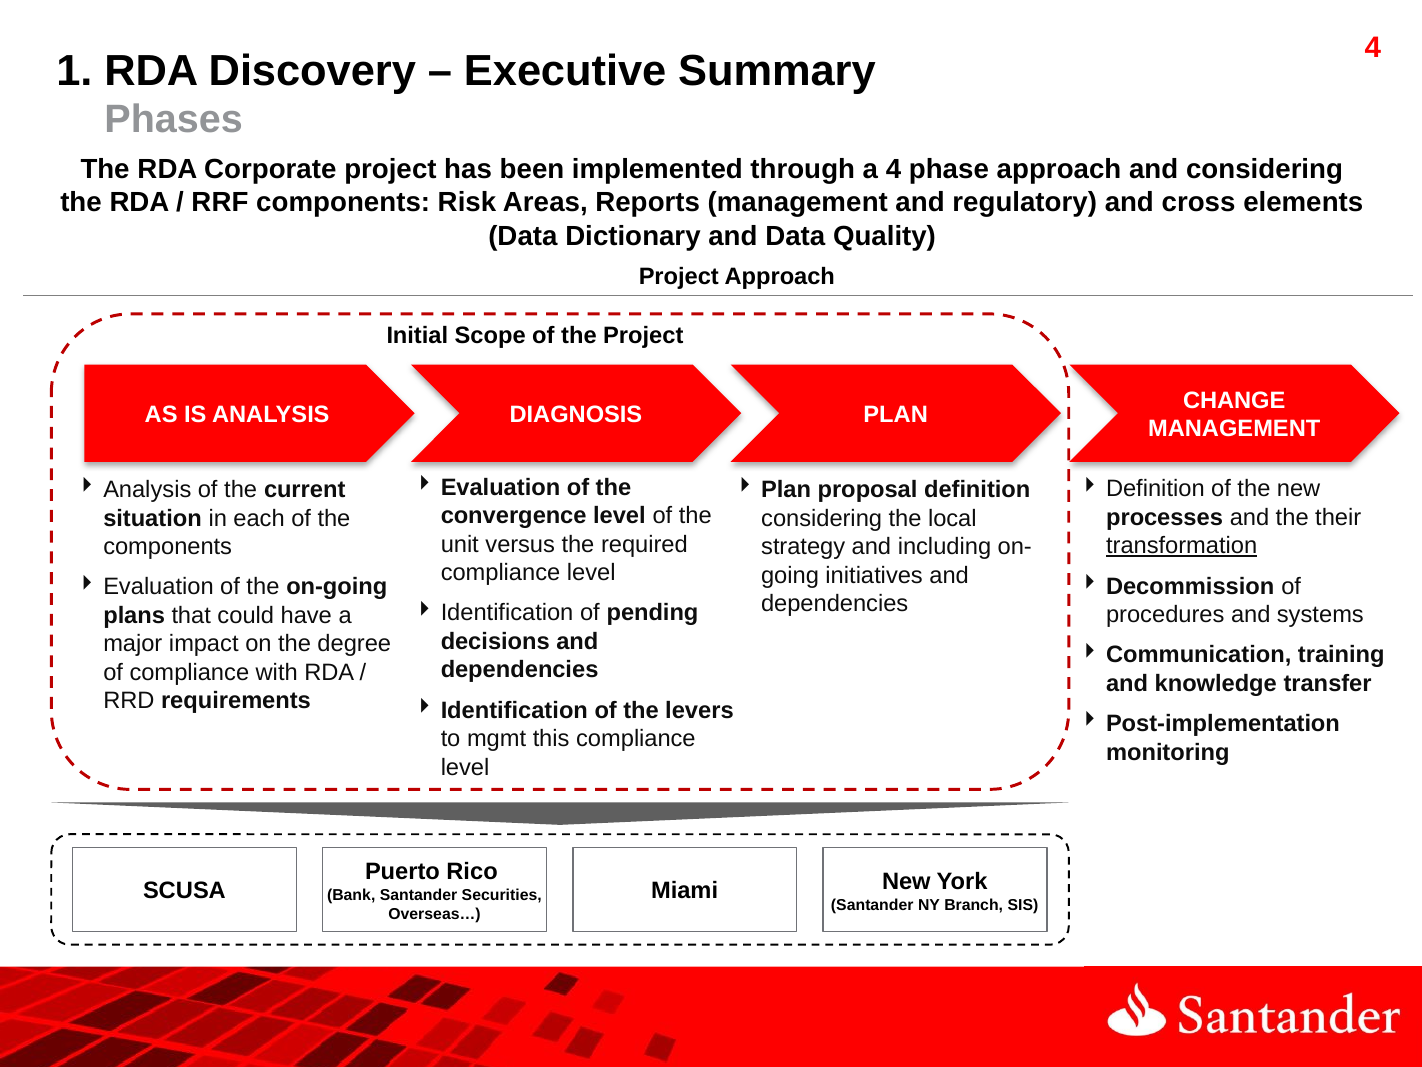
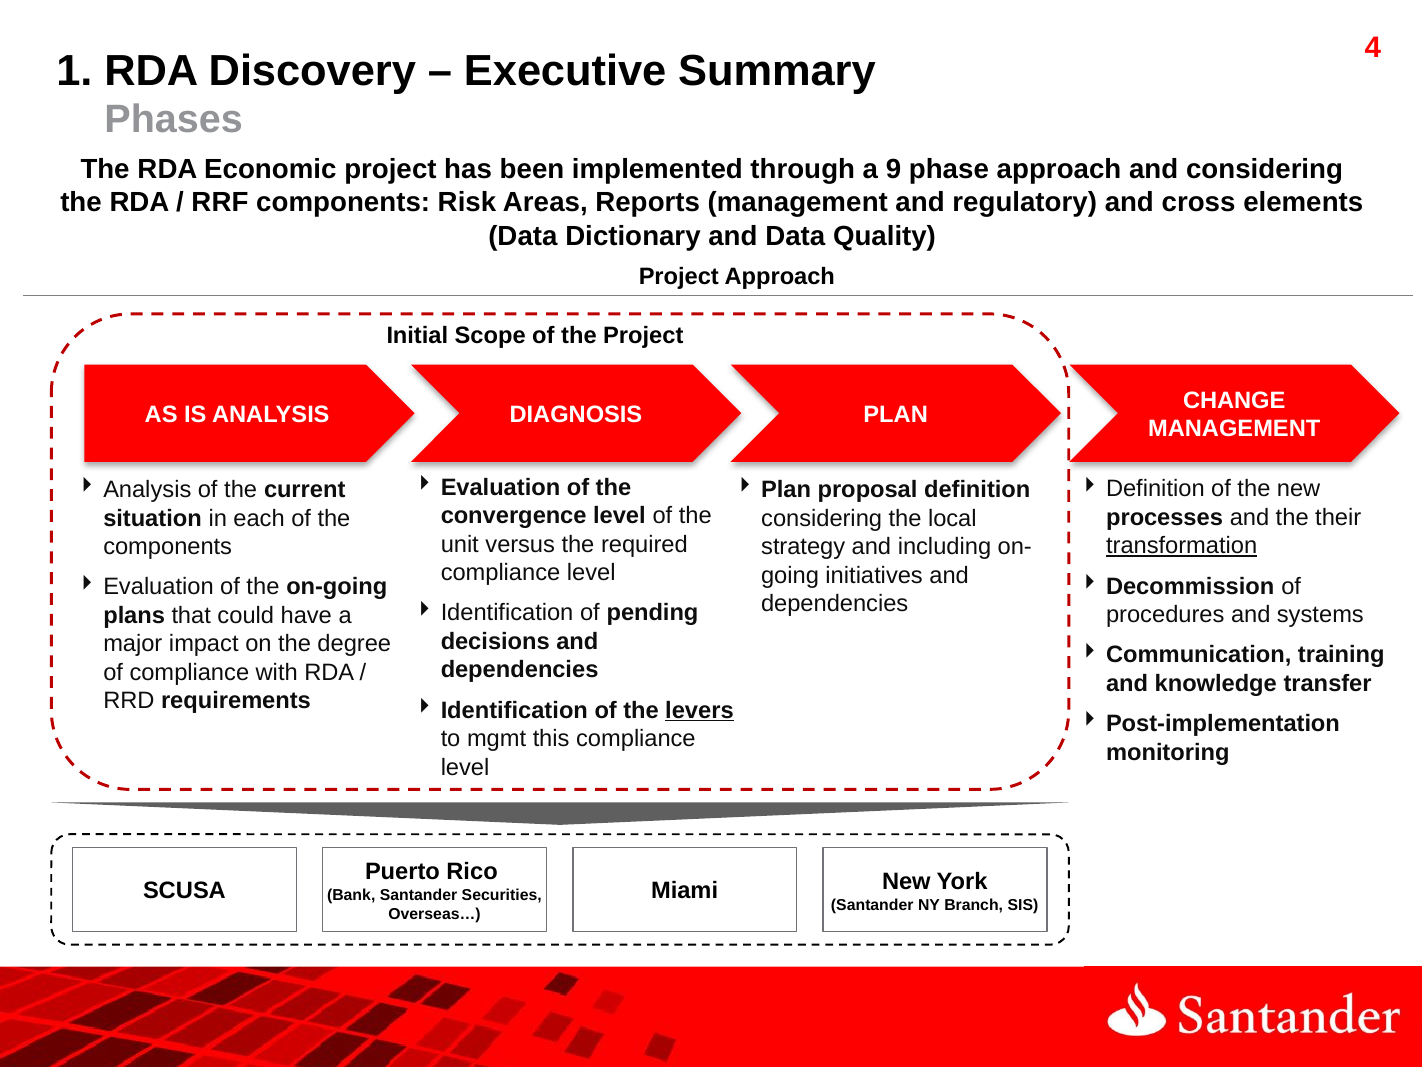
Corporate: Corporate -> Economic
a 4: 4 -> 9
levers underline: none -> present
